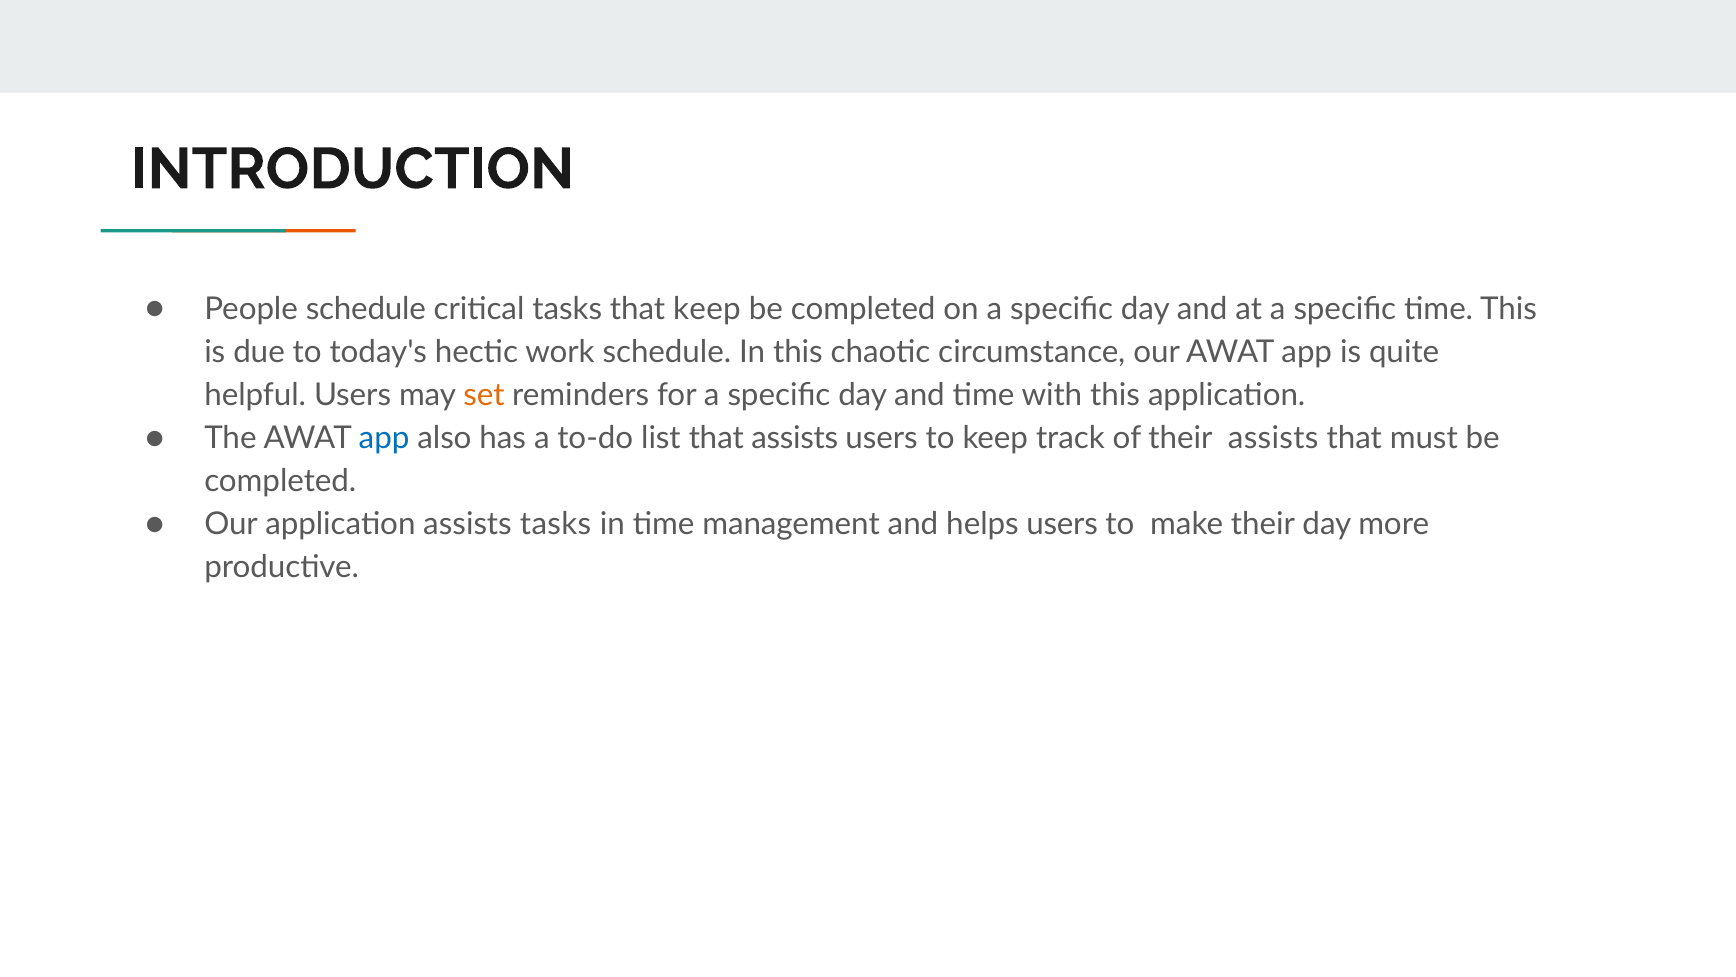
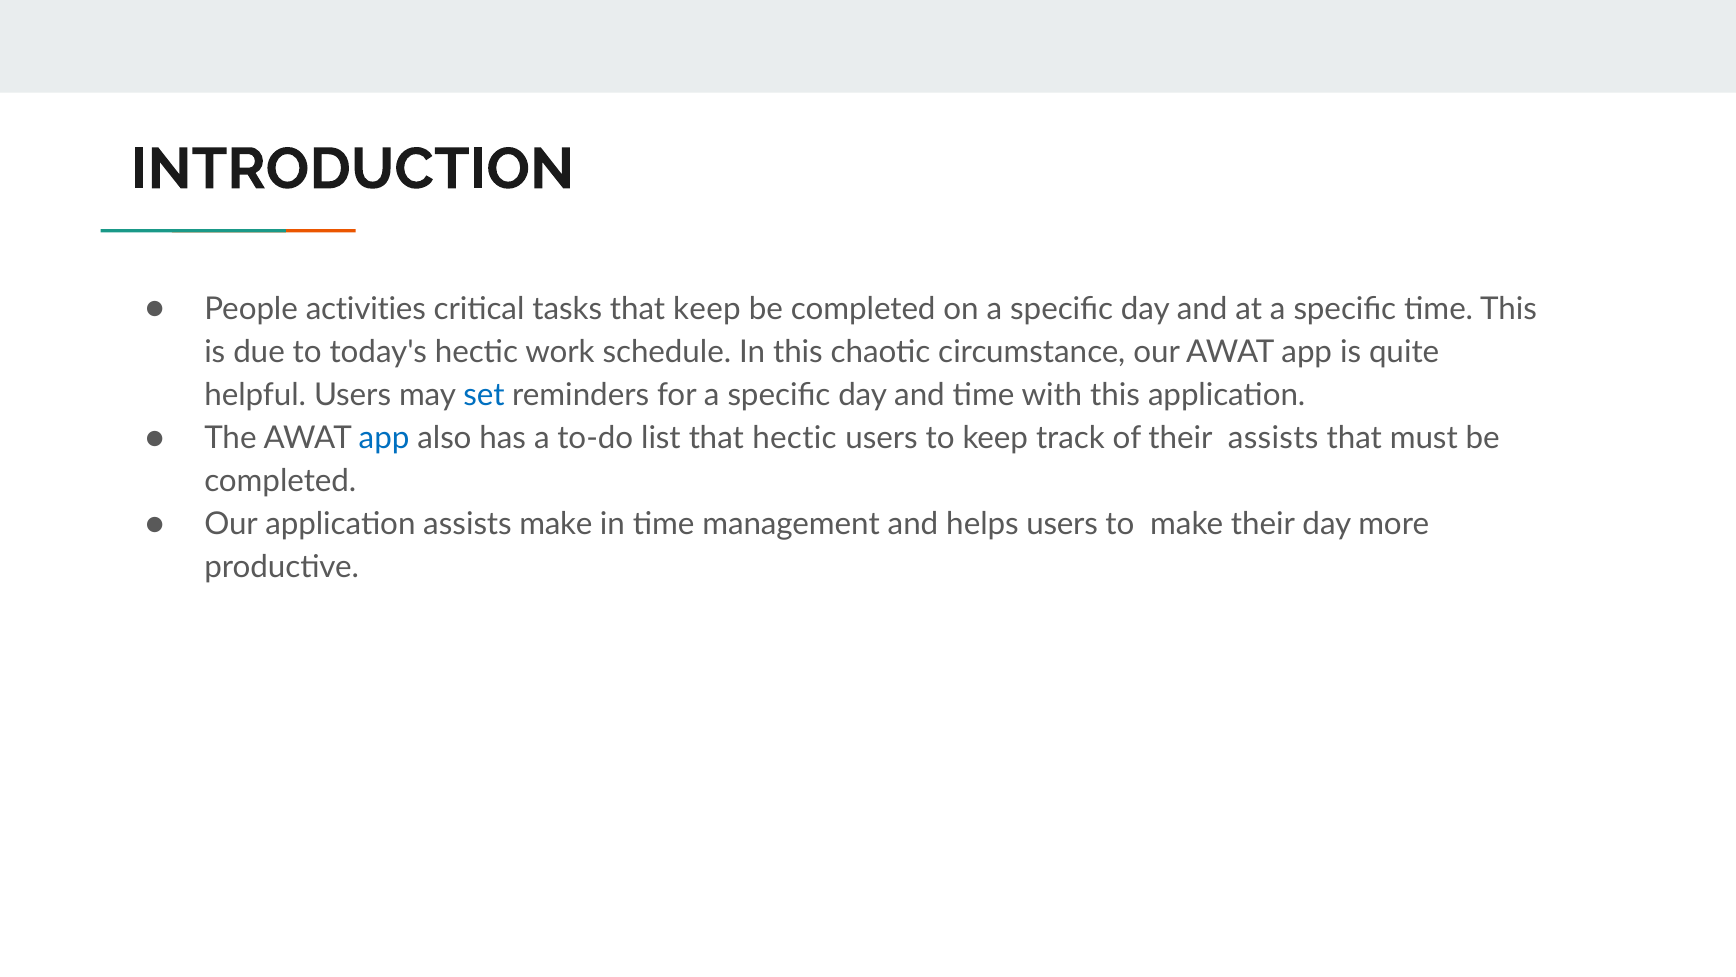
People schedule: schedule -> activities
set colour: orange -> blue
that assists: assists -> hectic
assists tasks: tasks -> make
